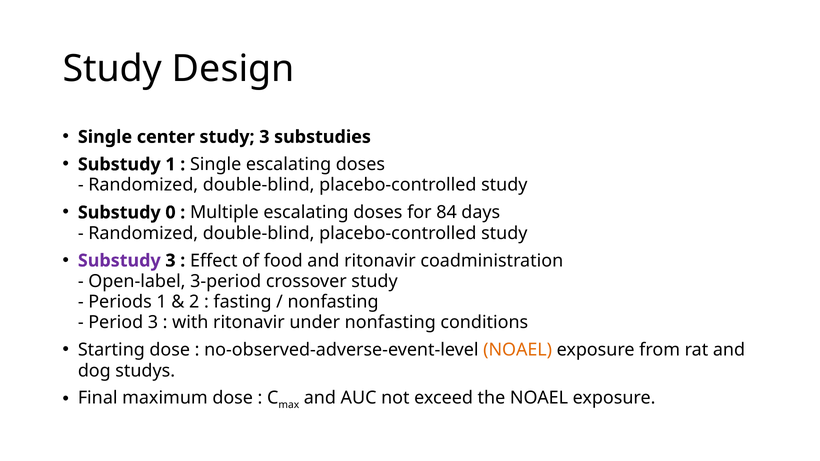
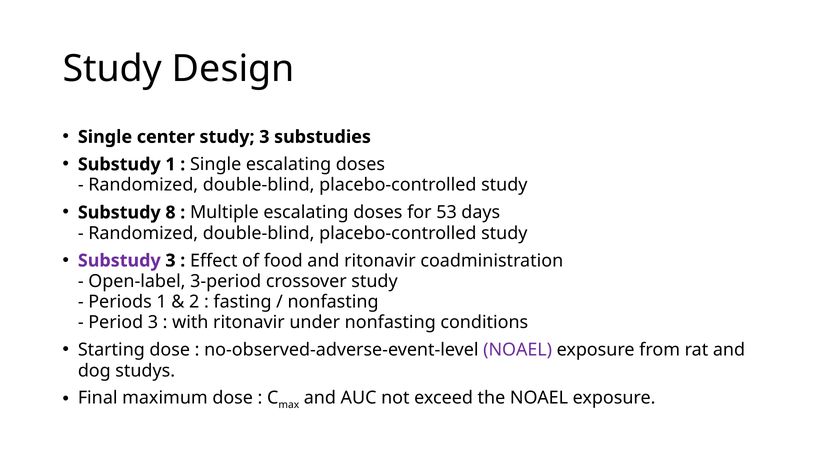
0: 0 -> 8
84: 84 -> 53
NOAEL at (518, 350) colour: orange -> purple
